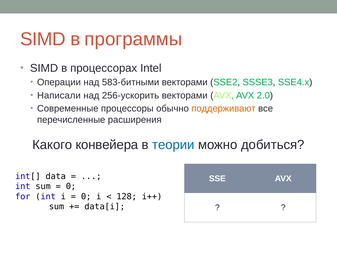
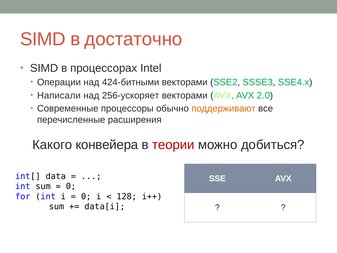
программы: программы -> достаточно
583-битными: 583-битными -> 424-битными
256-ускорить: 256-ускорить -> 256-ускоряет
теории colour: blue -> red
